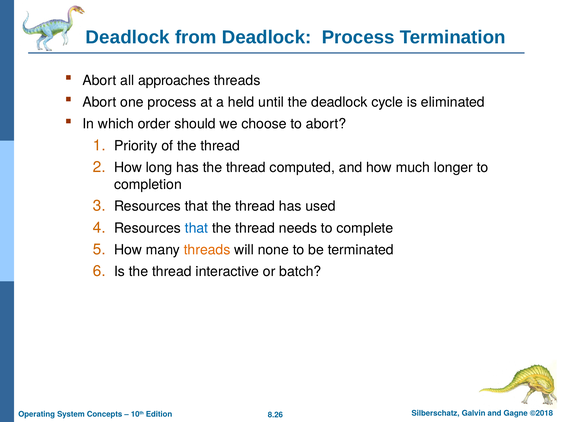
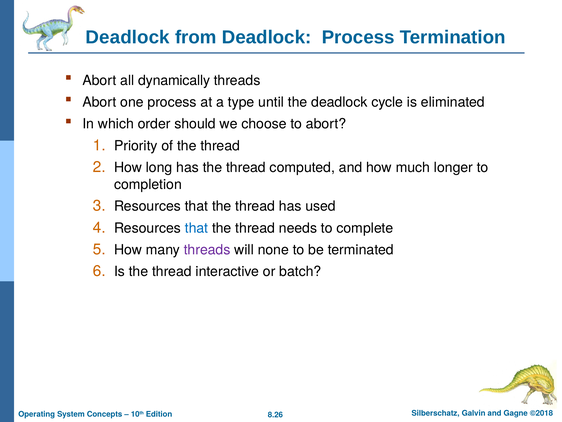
approaches: approaches -> dynamically
held: held -> type
threads at (207, 250) colour: orange -> purple
